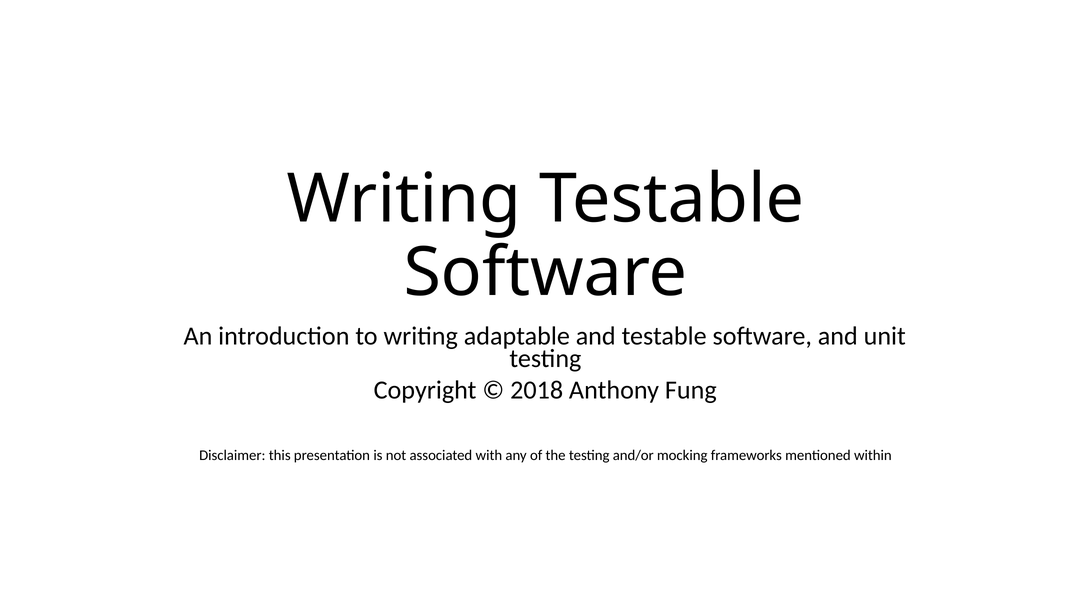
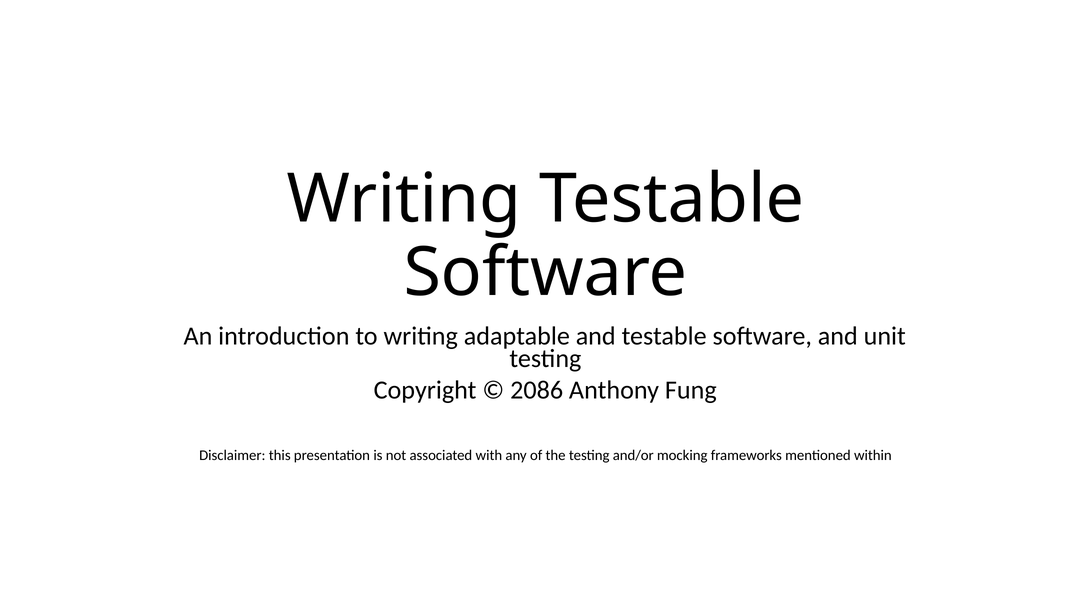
2018: 2018 -> 2086
